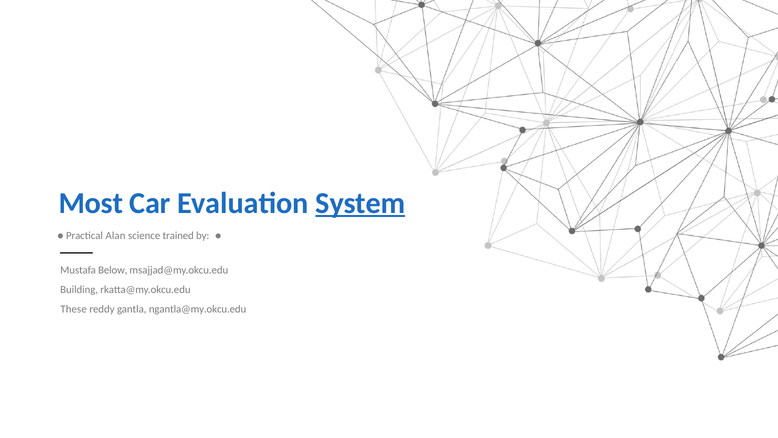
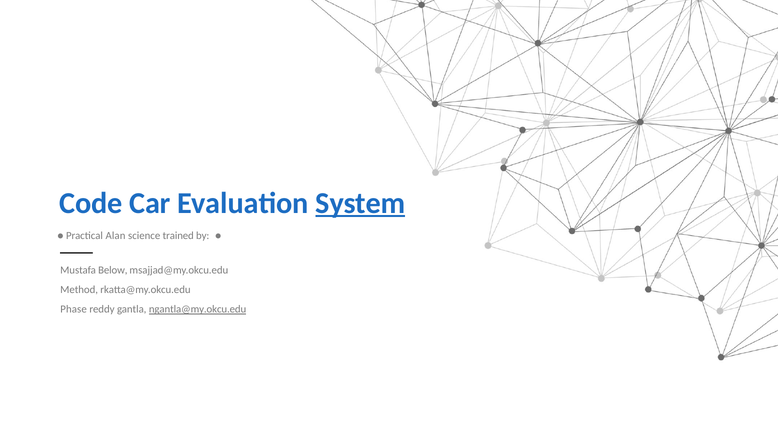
Most: Most -> Code
Building: Building -> Method
These: These -> Phase
ngantla@my.okcu.edu underline: none -> present
